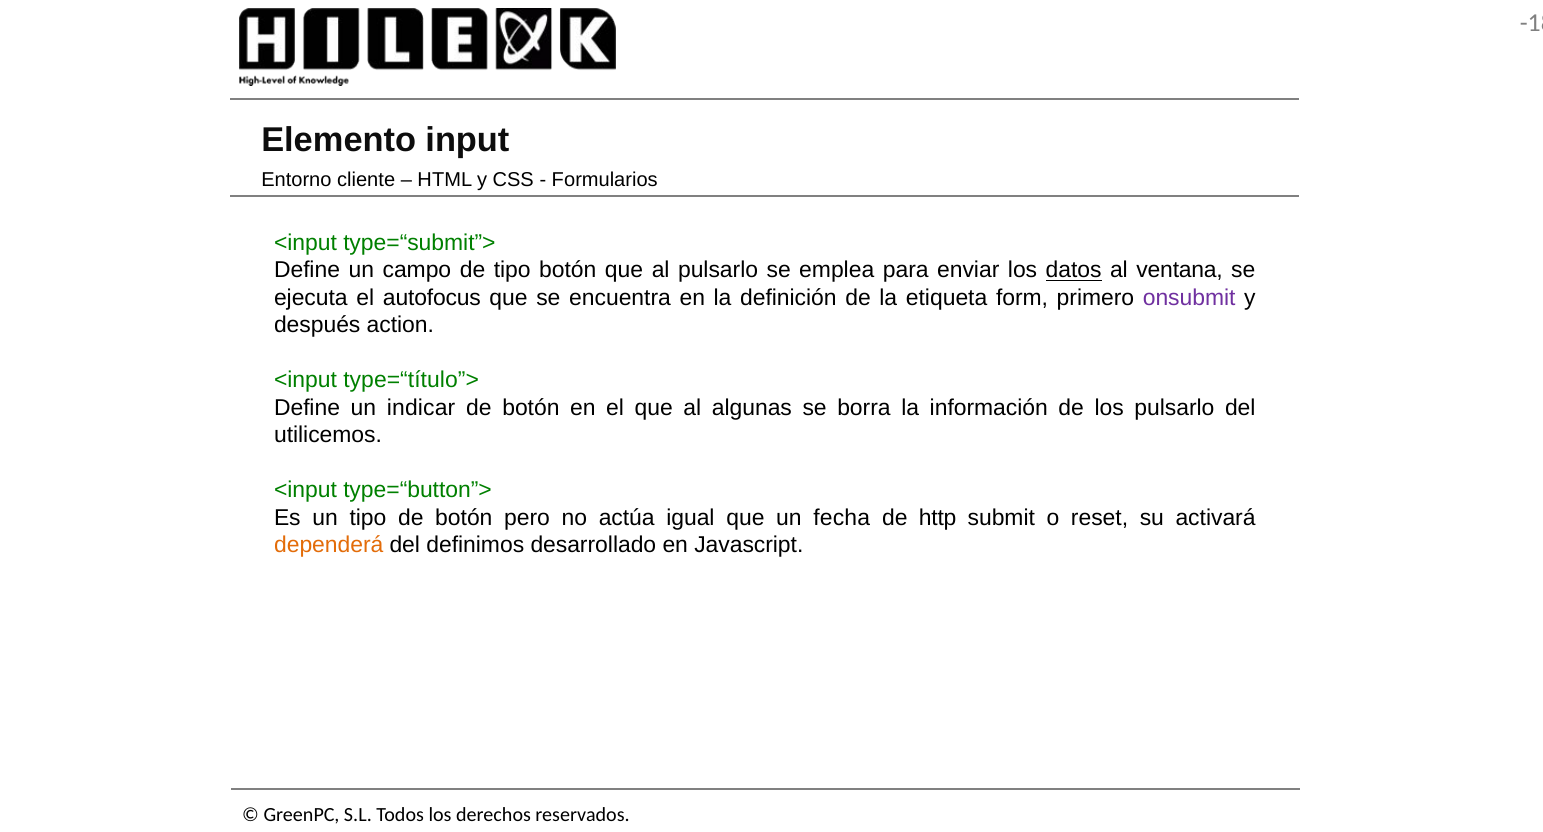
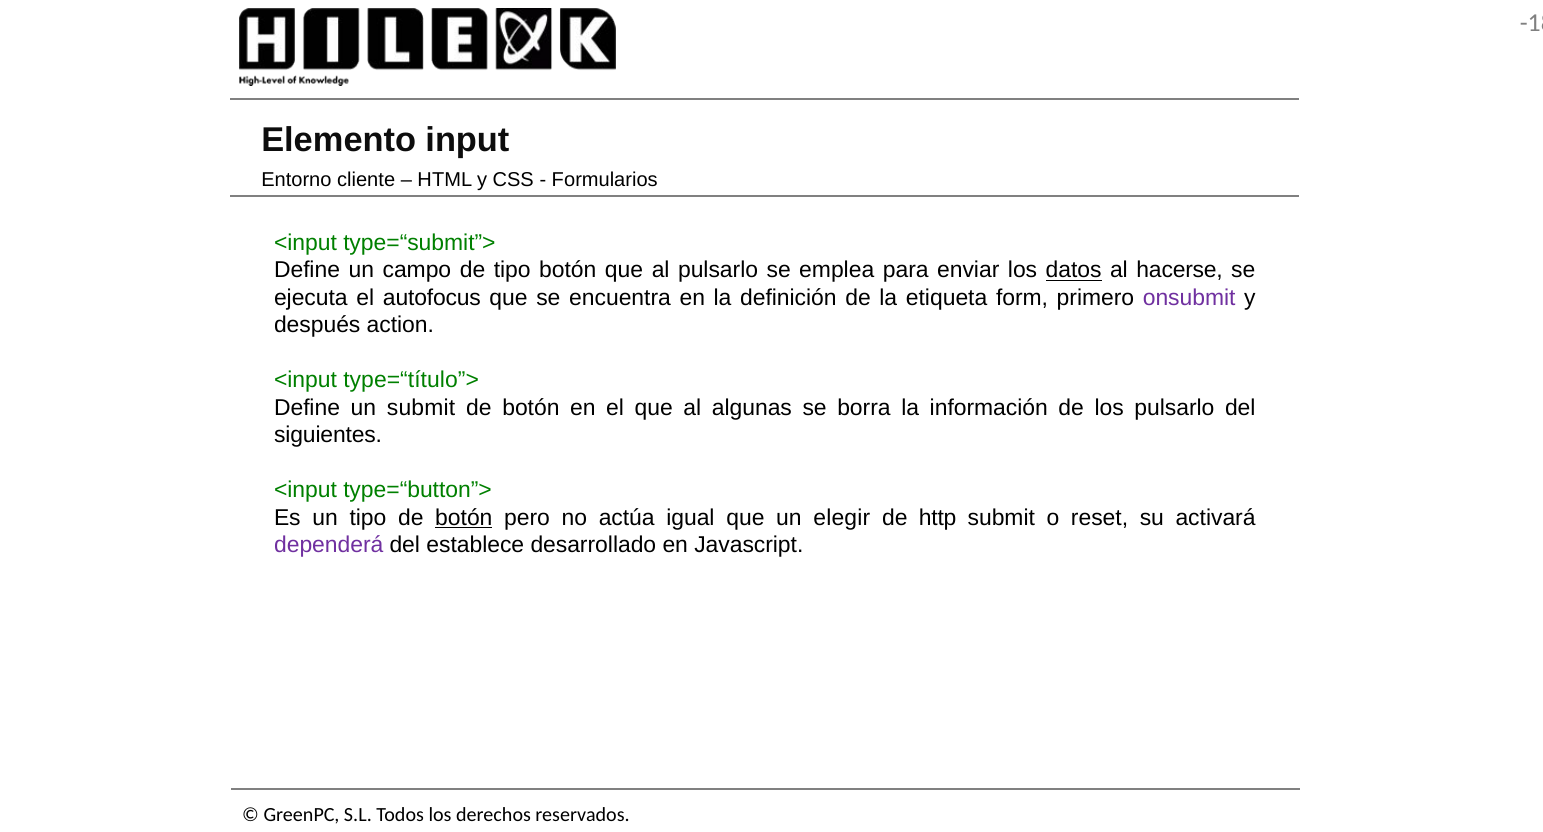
ventana: ventana -> hacerse
un indicar: indicar -> submit
utilicemos: utilicemos -> siguientes
botón at (464, 518) underline: none -> present
fecha: fecha -> elegir
dependerá colour: orange -> purple
definimos: definimos -> establece
